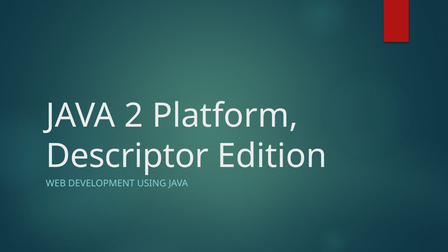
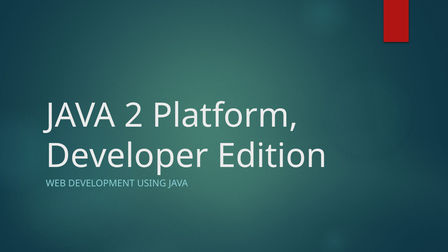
Descriptor: Descriptor -> Developer
